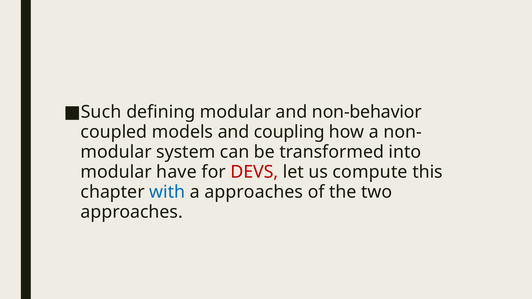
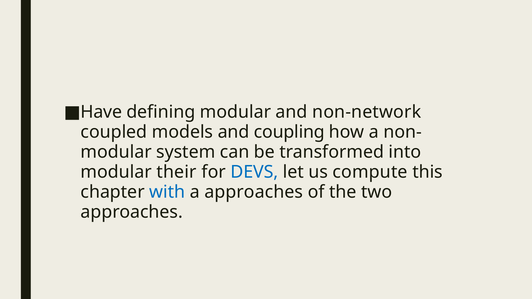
Such: Such -> Have
non-behavior: non-behavior -> non-network
have: have -> their
DEVS colour: red -> blue
